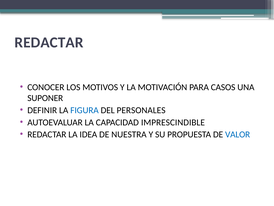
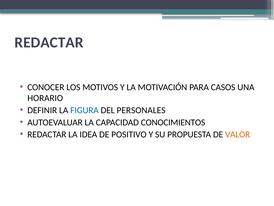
SUPONER: SUPONER -> HORARIO
IMPRESCINDIBLE: IMPRESCINDIBLE -> CONOCIMIENTOS
NUESTRA: NUESTRA -> POSITIVO
VALOR colour: blue -> orange
